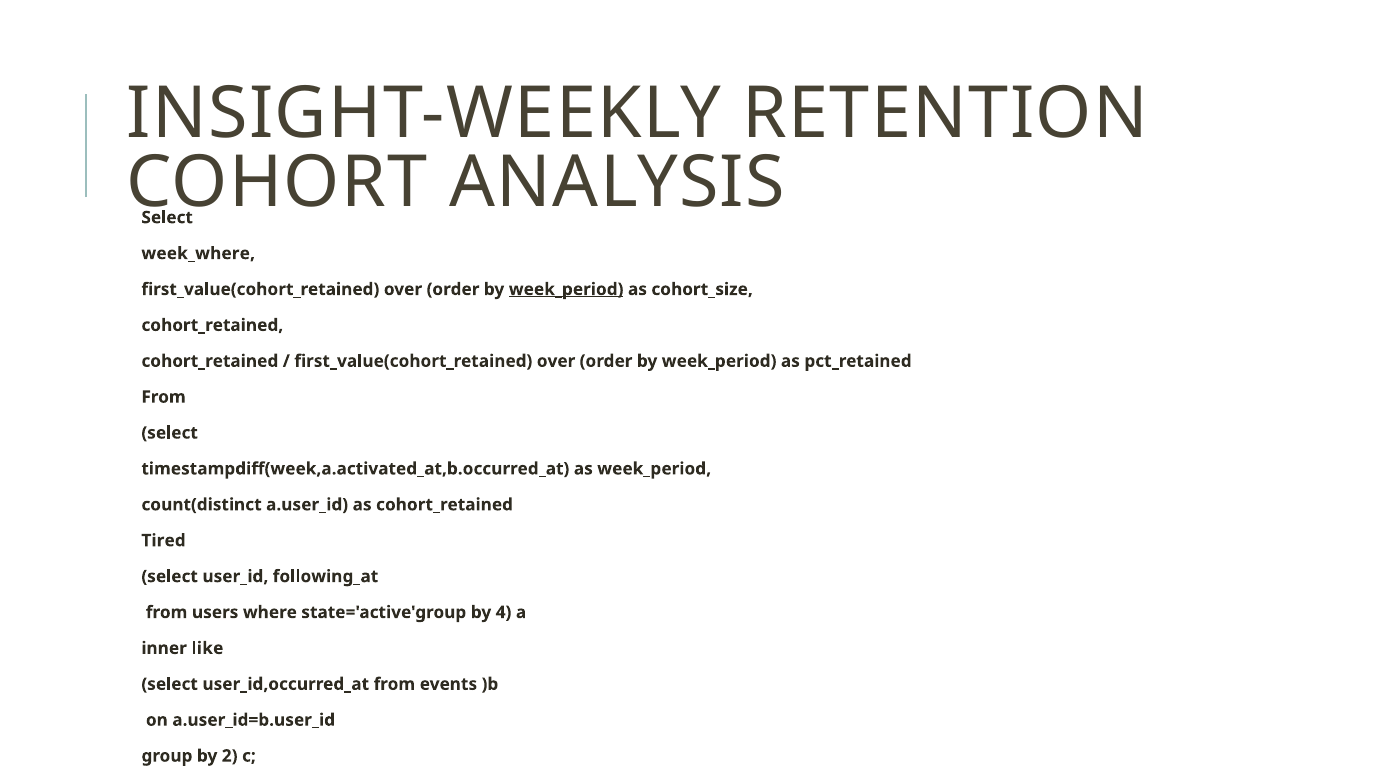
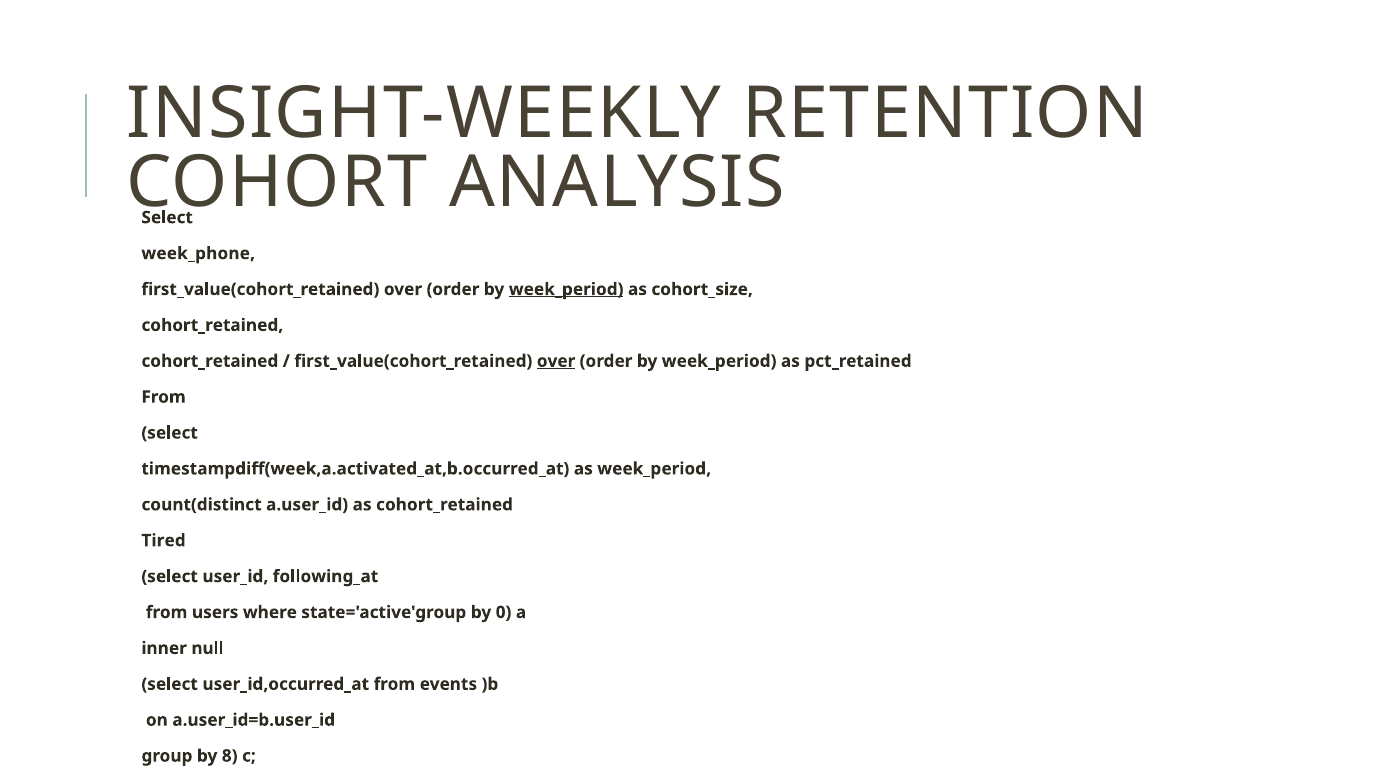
week_where: week_where -> week_phone
over at (556, 361) underline: none -> present
4: 4 -> 0
like: like -> null
2: 2 -> 8
